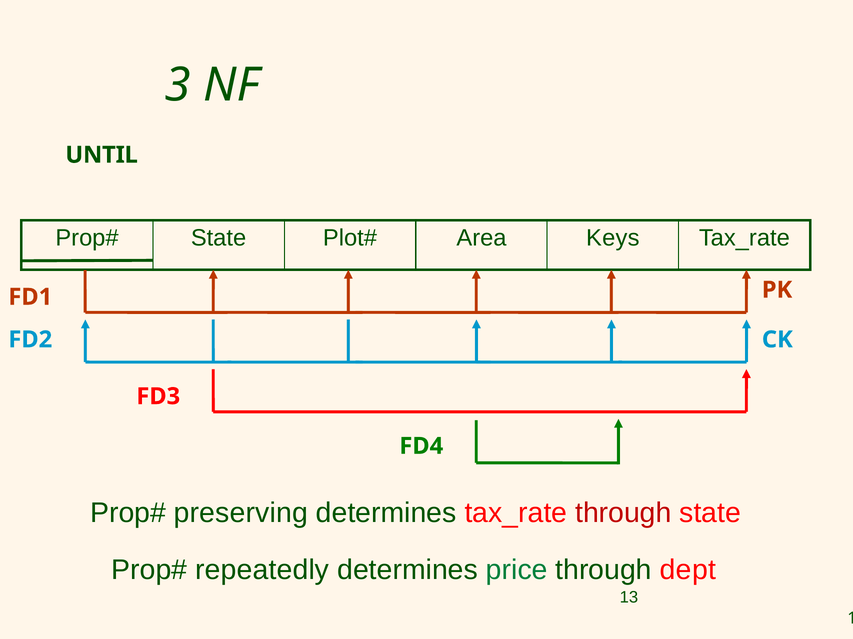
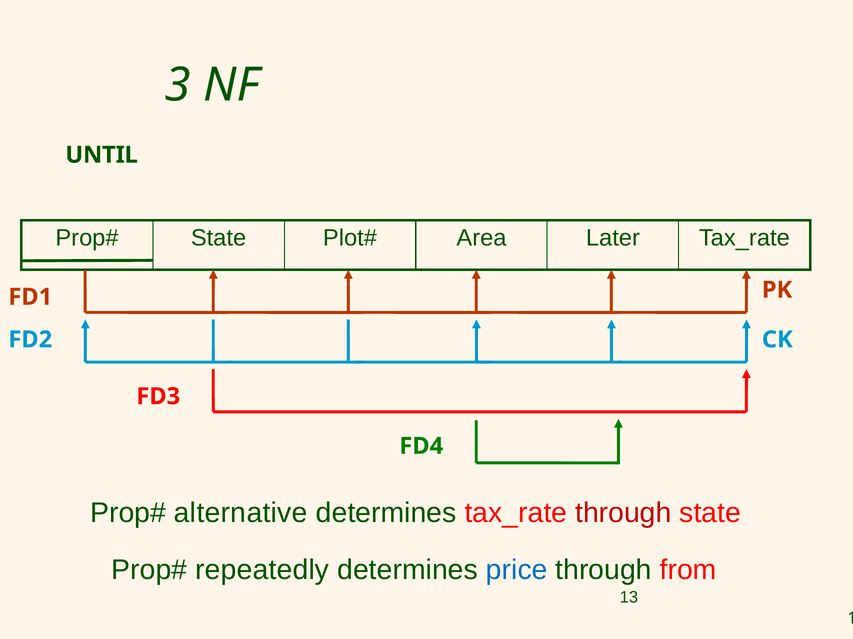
Keys: Keys -> Later
preserving: preserving -> alternative
price colour: green -> blue
dept: dept -> from
